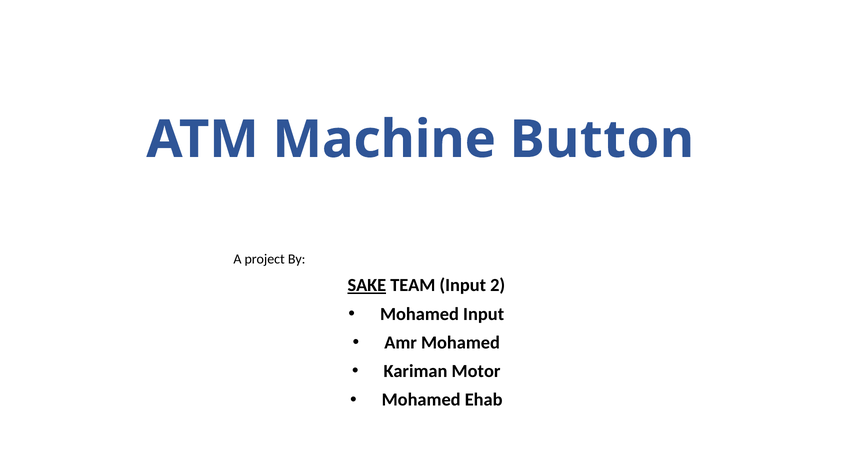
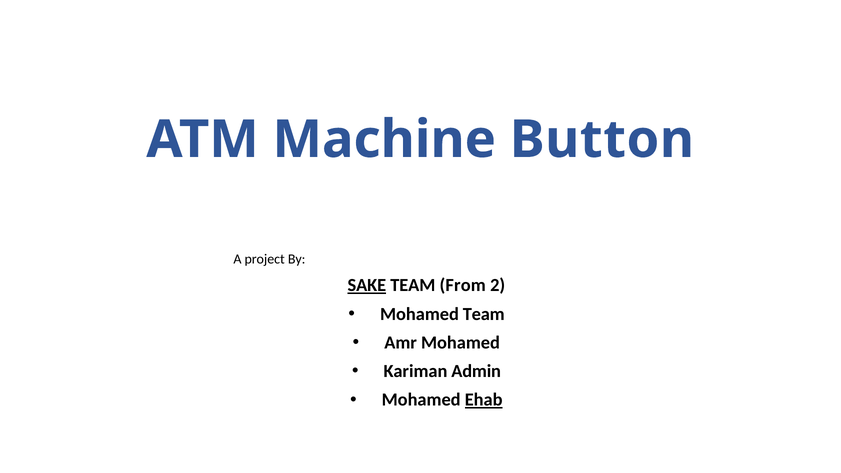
TEAM Input: Input -> From
Mohamed Input: Input -> Team
Motor: Motor -> Admin
Ehab underline: none -> present
